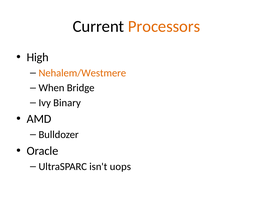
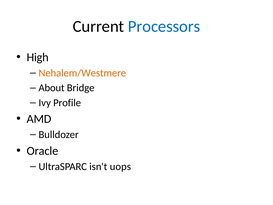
Processors colour: orange -> blue
When: When -> About
Binary: Binary -> Profile
